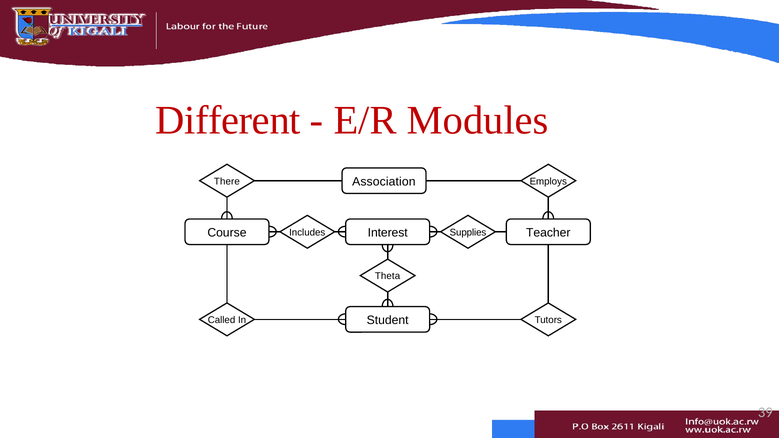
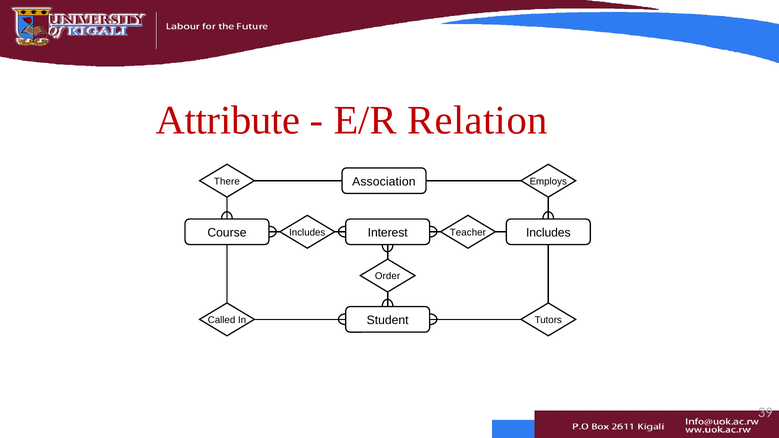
Different: Different -> Attribute
Modules: Modules -> Relation
Teacher at (548, 233): Teacher -> Includes
Supplies: Supplies -> Teacher
Theta: Theta -> Order
